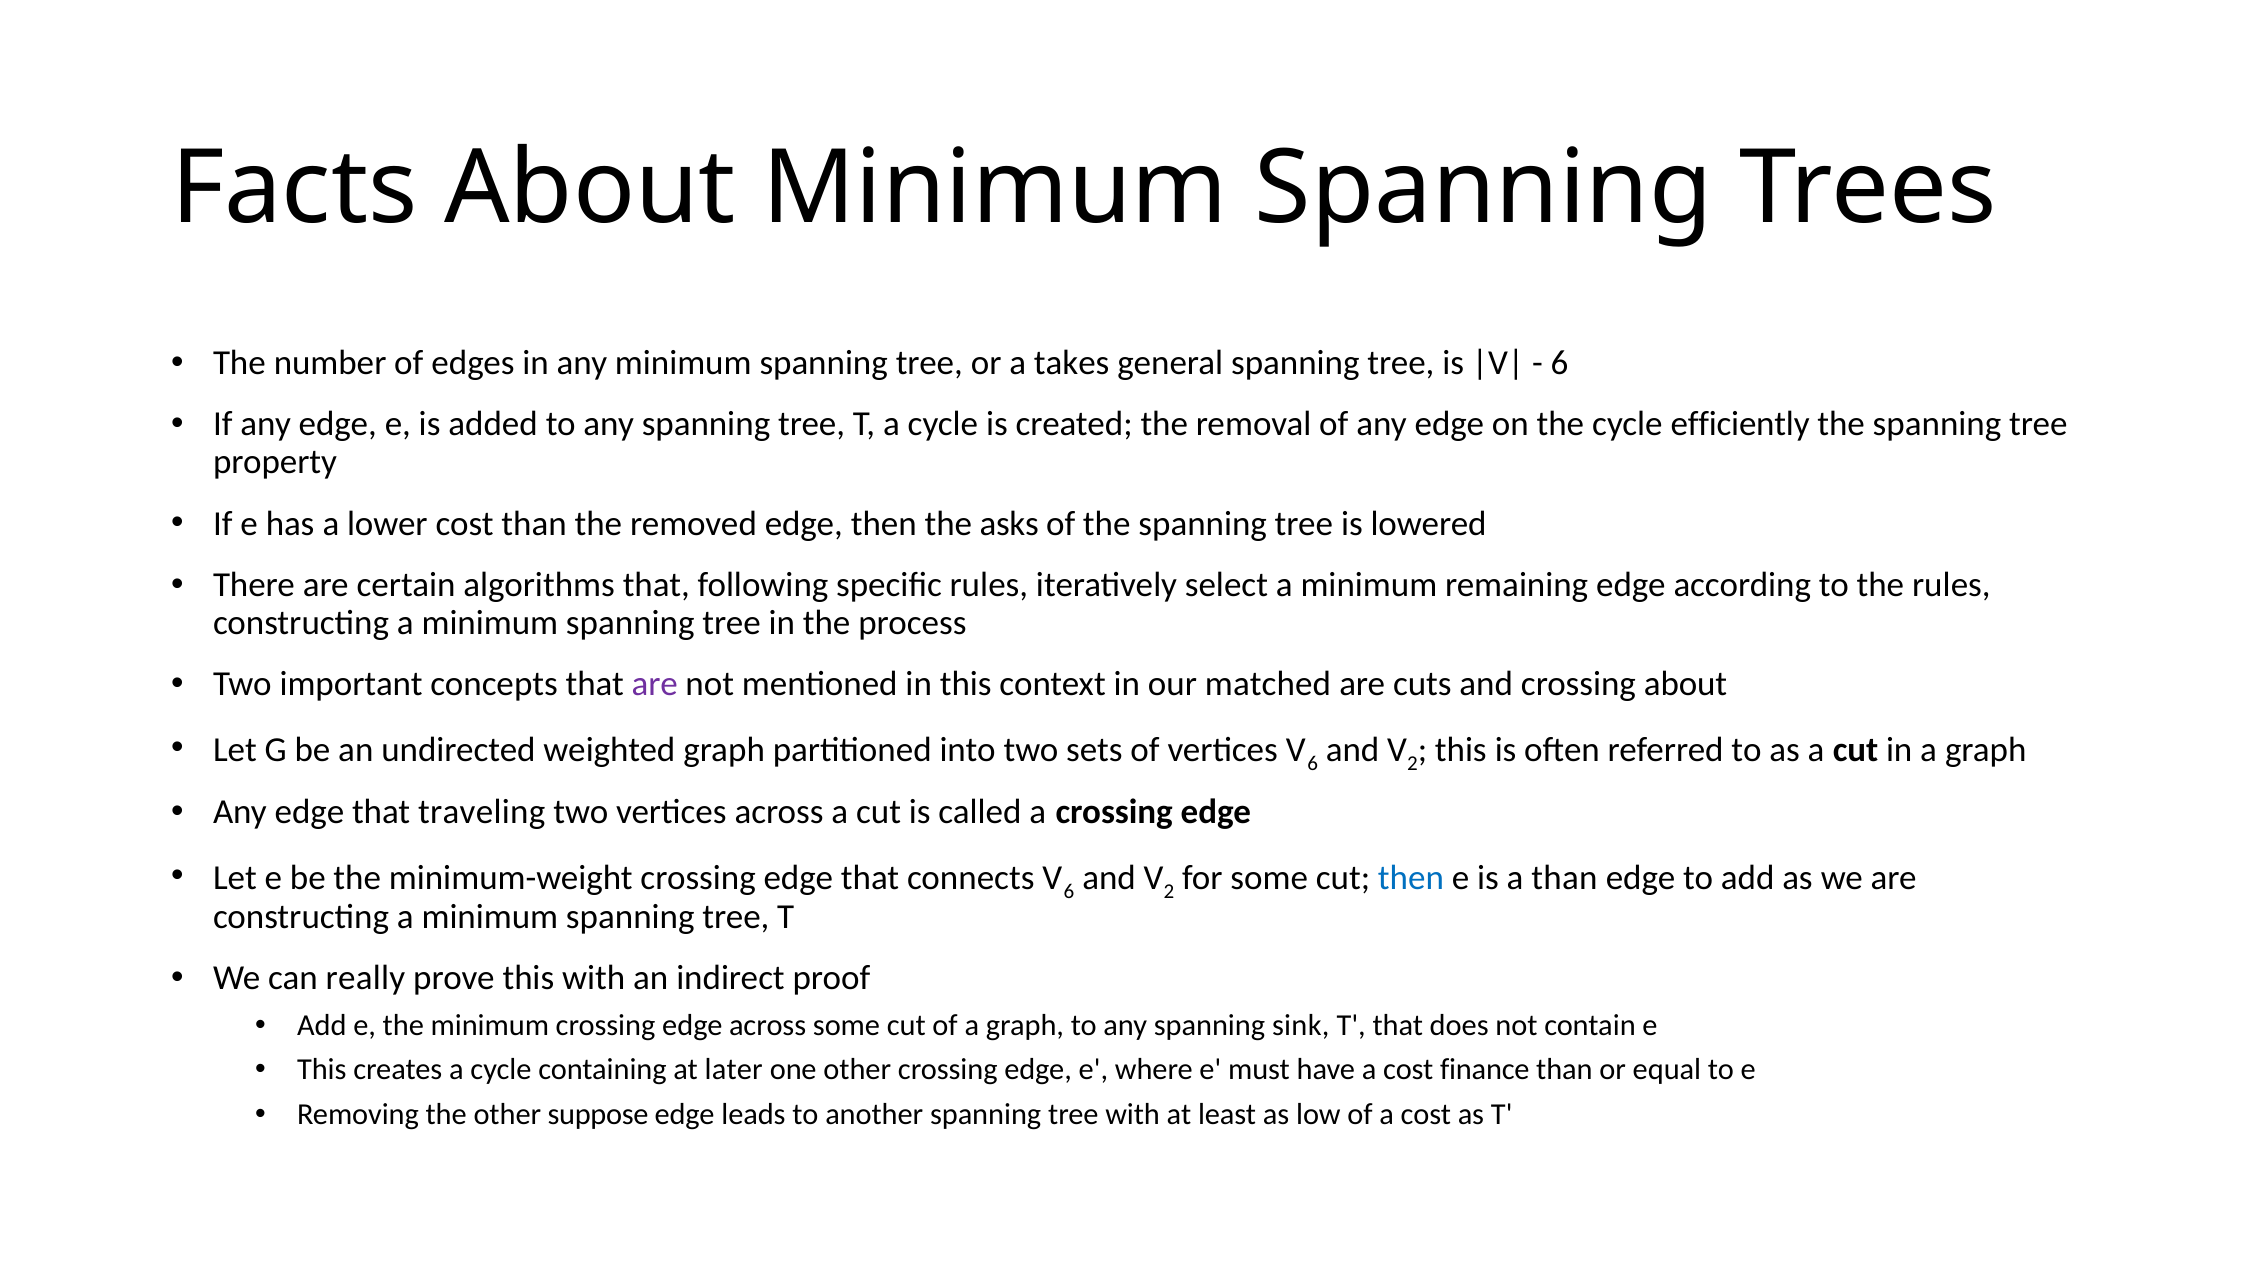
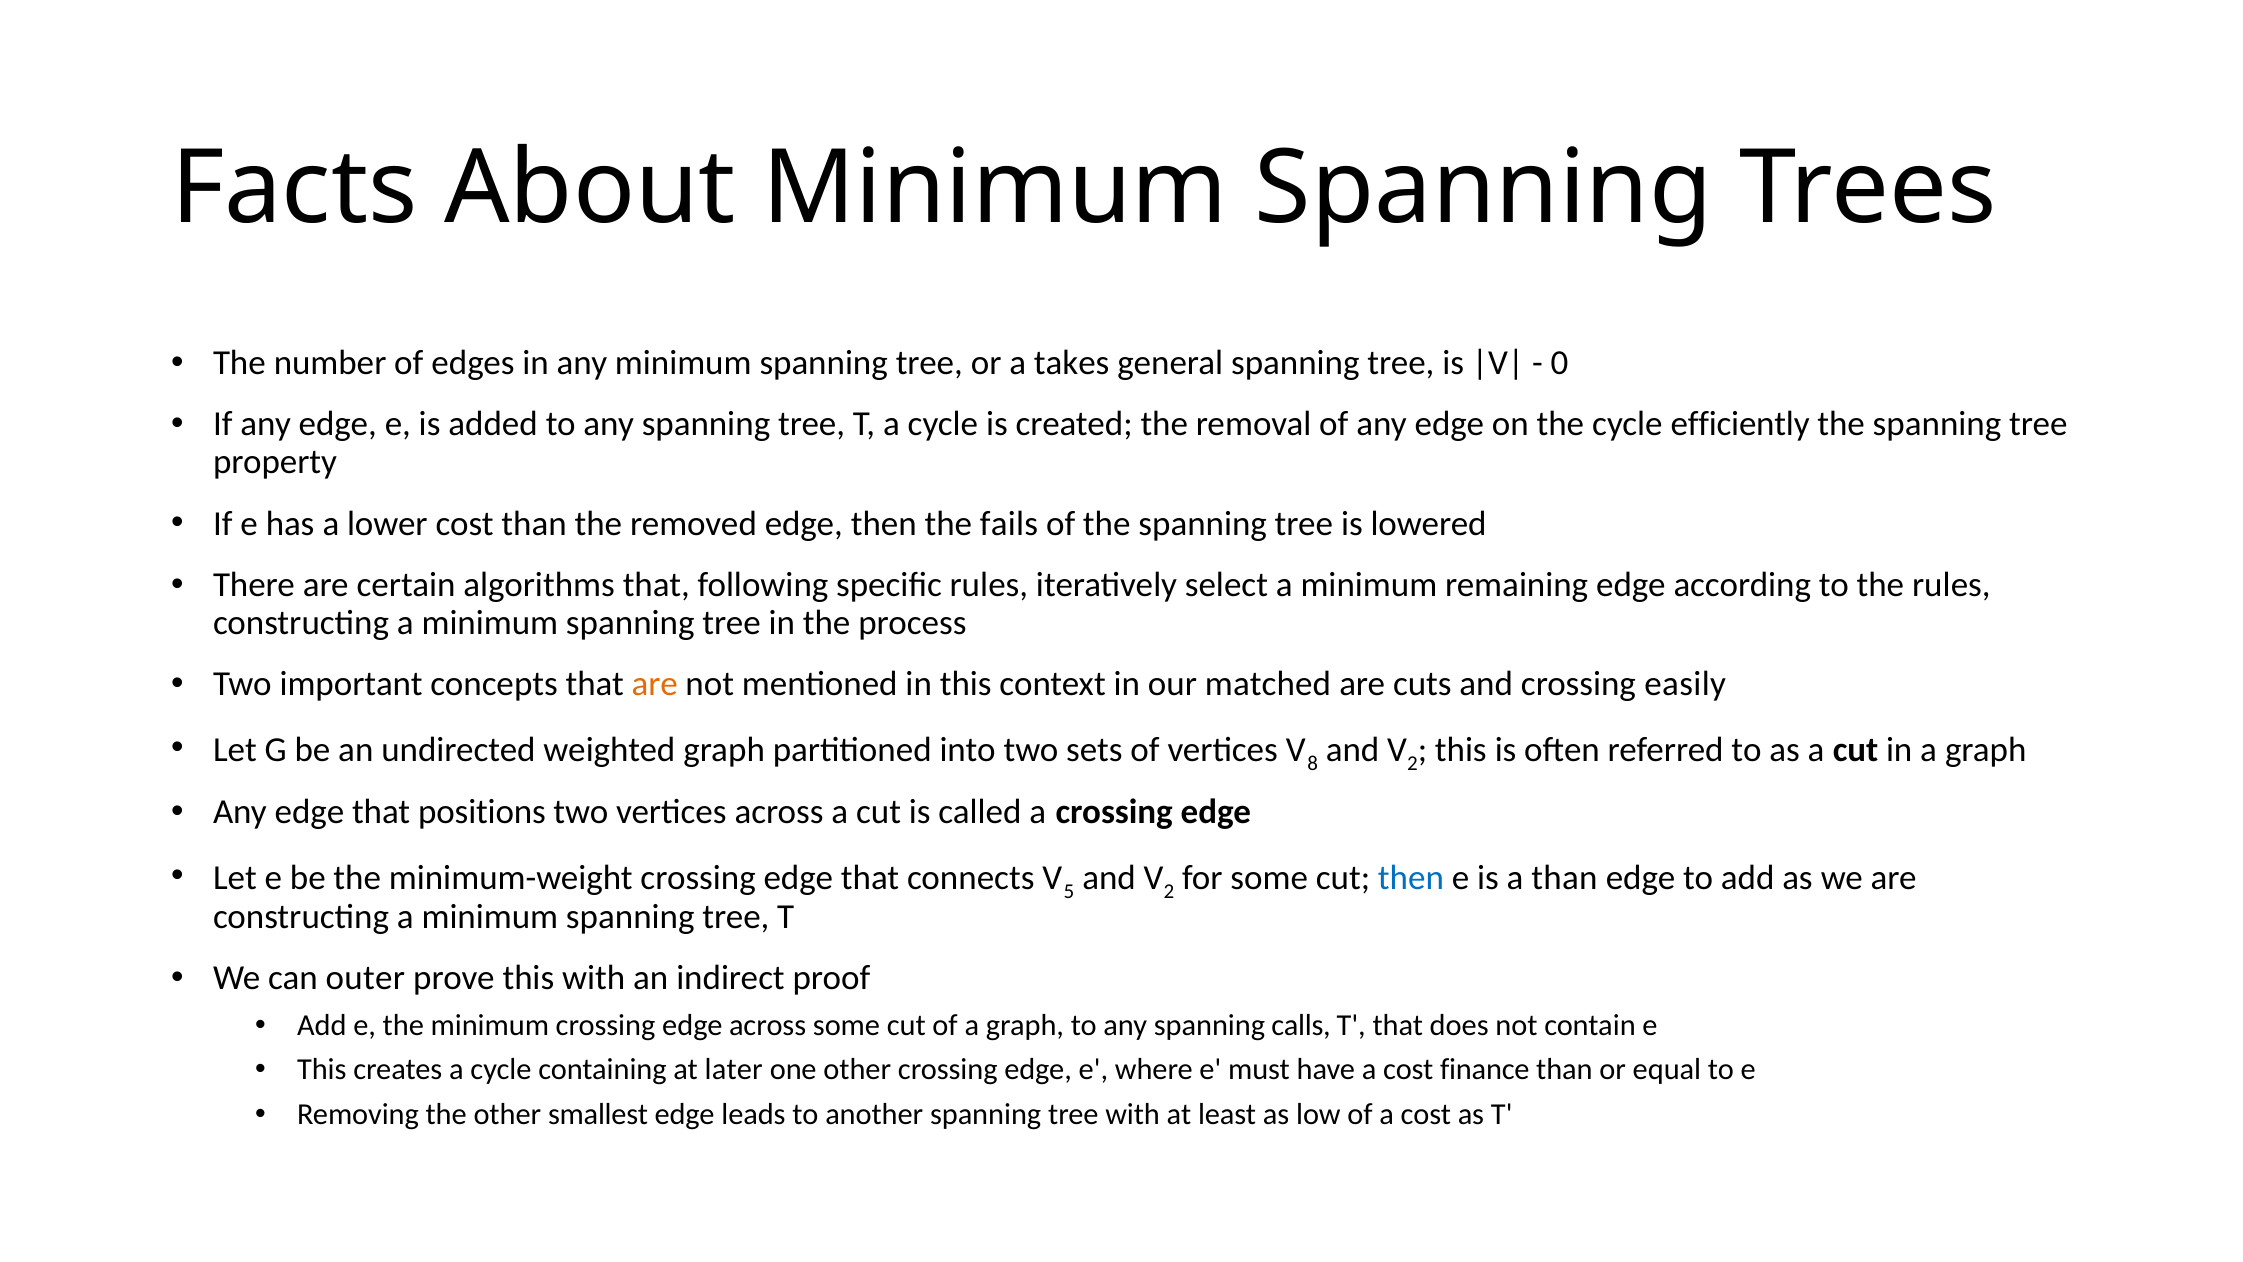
6 at (1559, 363): 6 -> 0
asks: asks -> fails
are at (655, 684) colour: purple -> orange
crossing about: about -> easily
vertices V 6: 6 -> 8
traveling: traveling -> positions
connects V 6: 6 -> 5
really: really -> outer
sink: sink -> calls
suppose: suppose -> smallest
